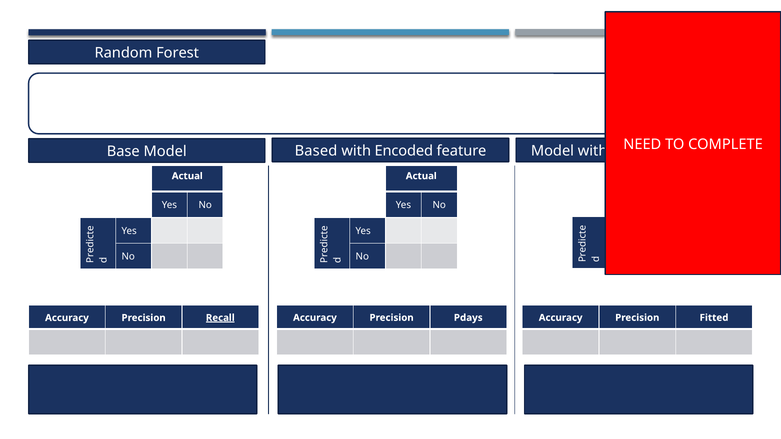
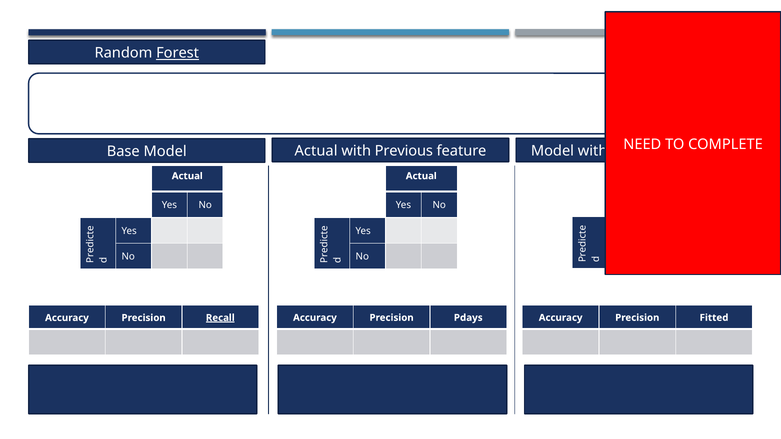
Forest underline: none -> present
Model Based: Based -> Actual
Encoded: Encoded -> Previous
